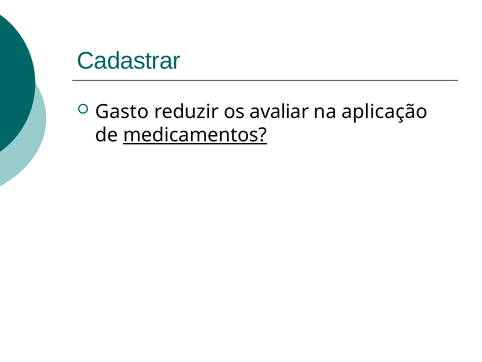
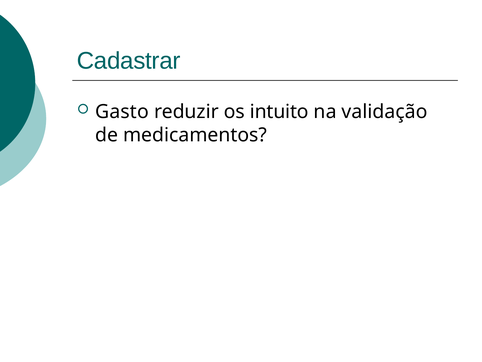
avaliar: avaliar -> intuito
aplicação: aplicação -> validação
medicamentos underline: present -> none
